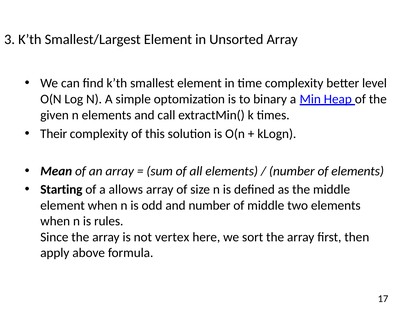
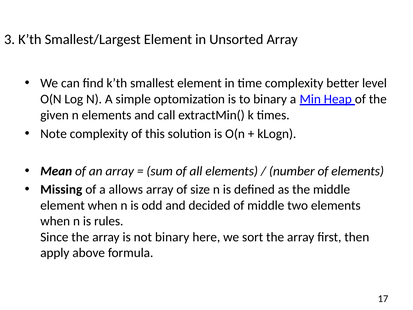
Their: Their -> Note
Starting: Starting -> Missing
and number: number -> decided
not vertex: vertex -> binary
